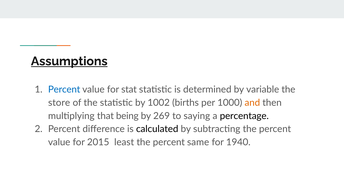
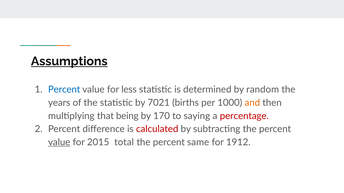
stat: stat -> less
variable: variable -> random
store: store -> years
1002: 1002 -> 7021
269: 269 -> 170
percentage colour: black -> red
calculated colour: black -> red
value at (59, 143) underline: none -> present
least: least -> total
1940: 1940 -> 1912
